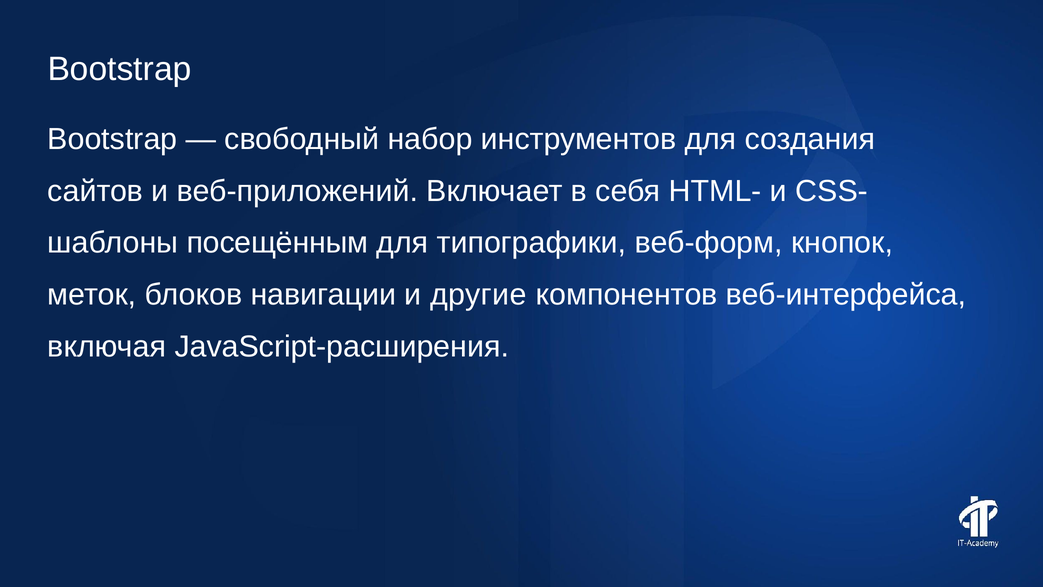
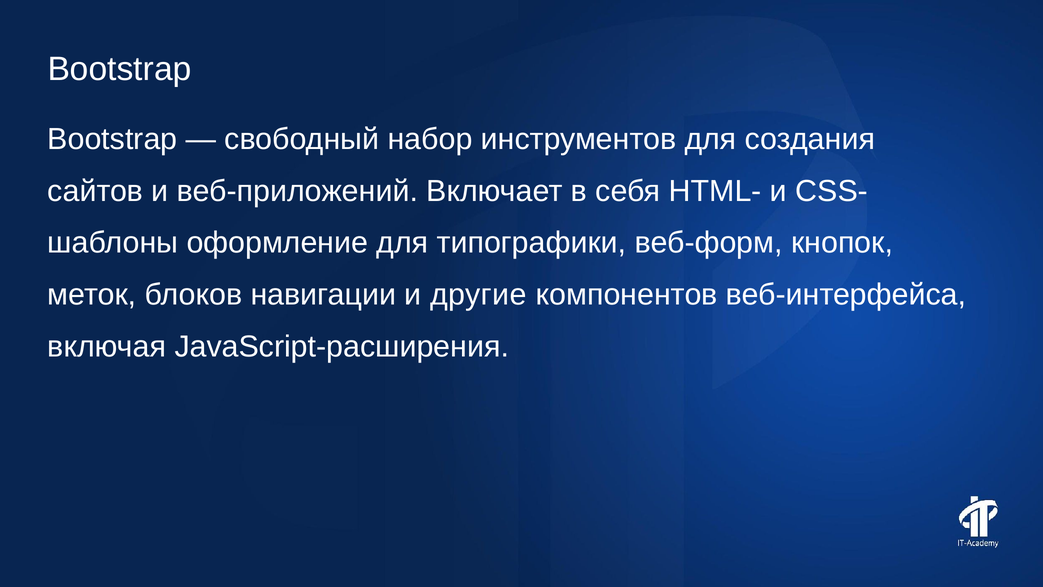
посещённым: посещённым -> оформление
